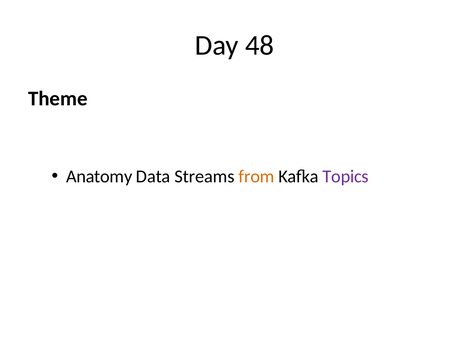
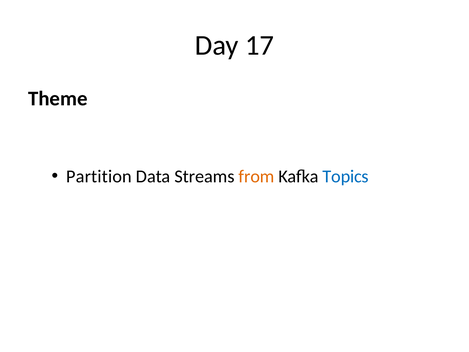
48: 48 -> 17
Anatomy: Anatomy -> Partition
Topics colour: purple -> blue
